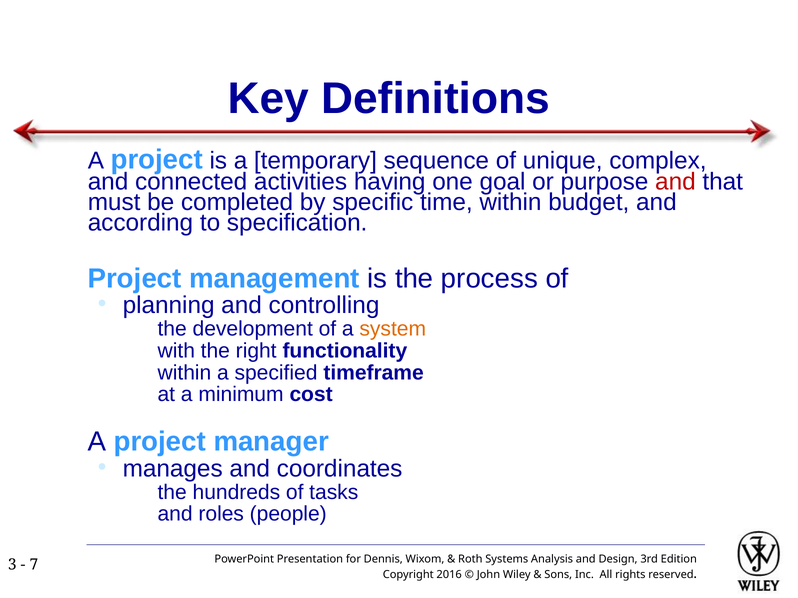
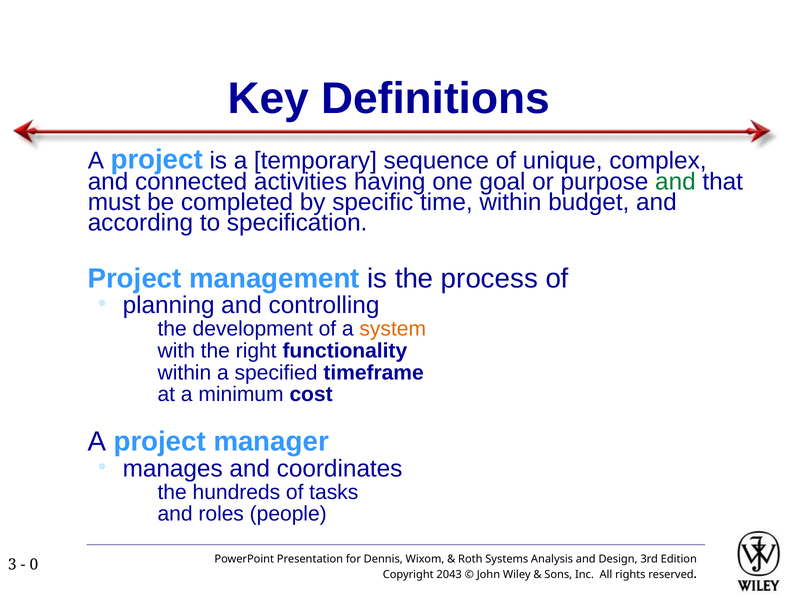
and at (675, 182) colour: red -> green
7: 7 -> 0
2016: 2016 -> 2043
